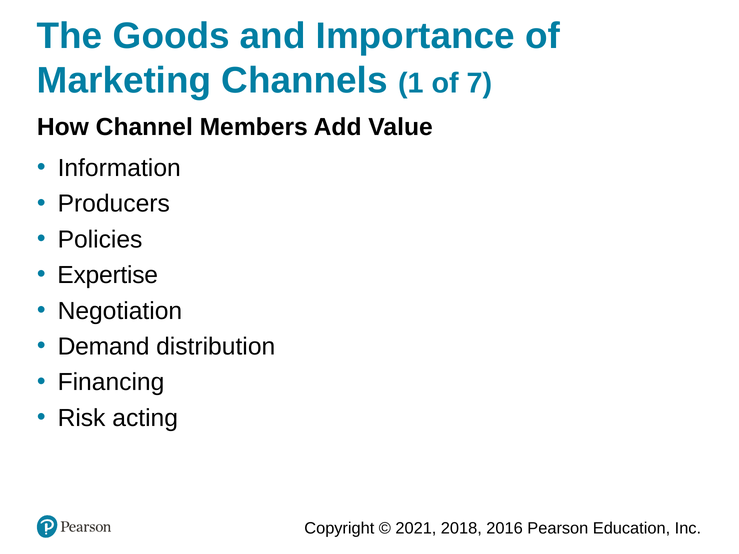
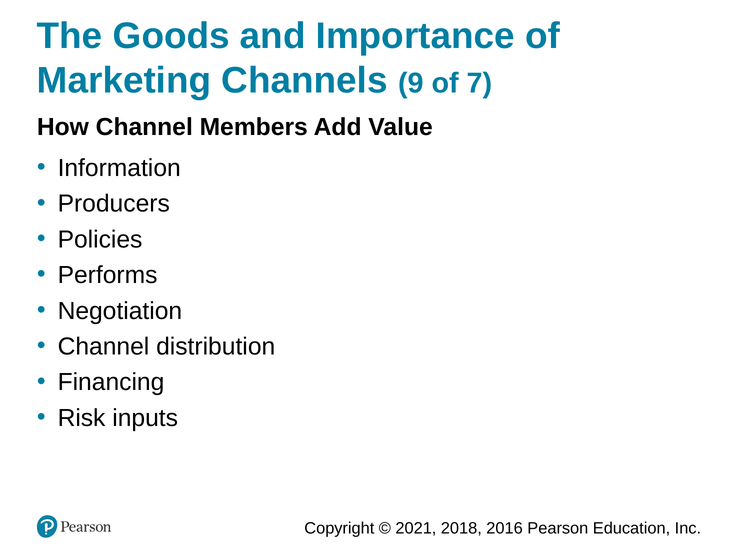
1: 1 -> 9
Expertise: Expertise -> Performs
Demand at (104, 347): Demand -> Channel
acting: acting -> inputs
